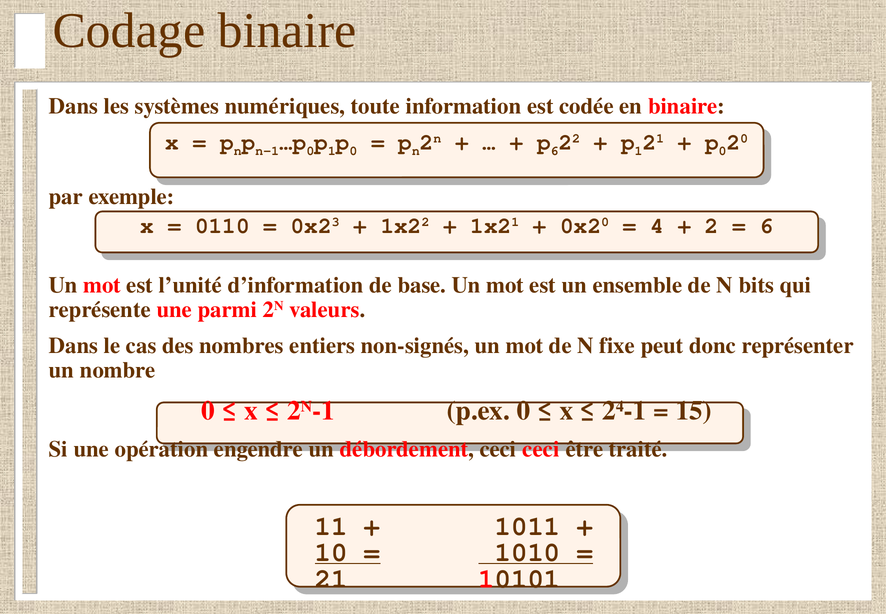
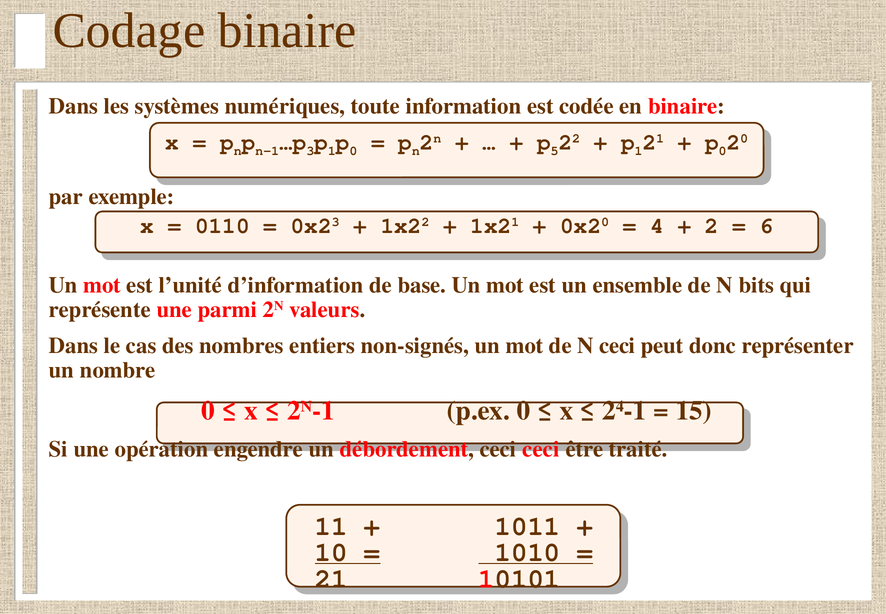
0 at (310, 151): 0 -> 3
6 at (555, 151): 6 -> 5
N fixe: fixe -> ceci
